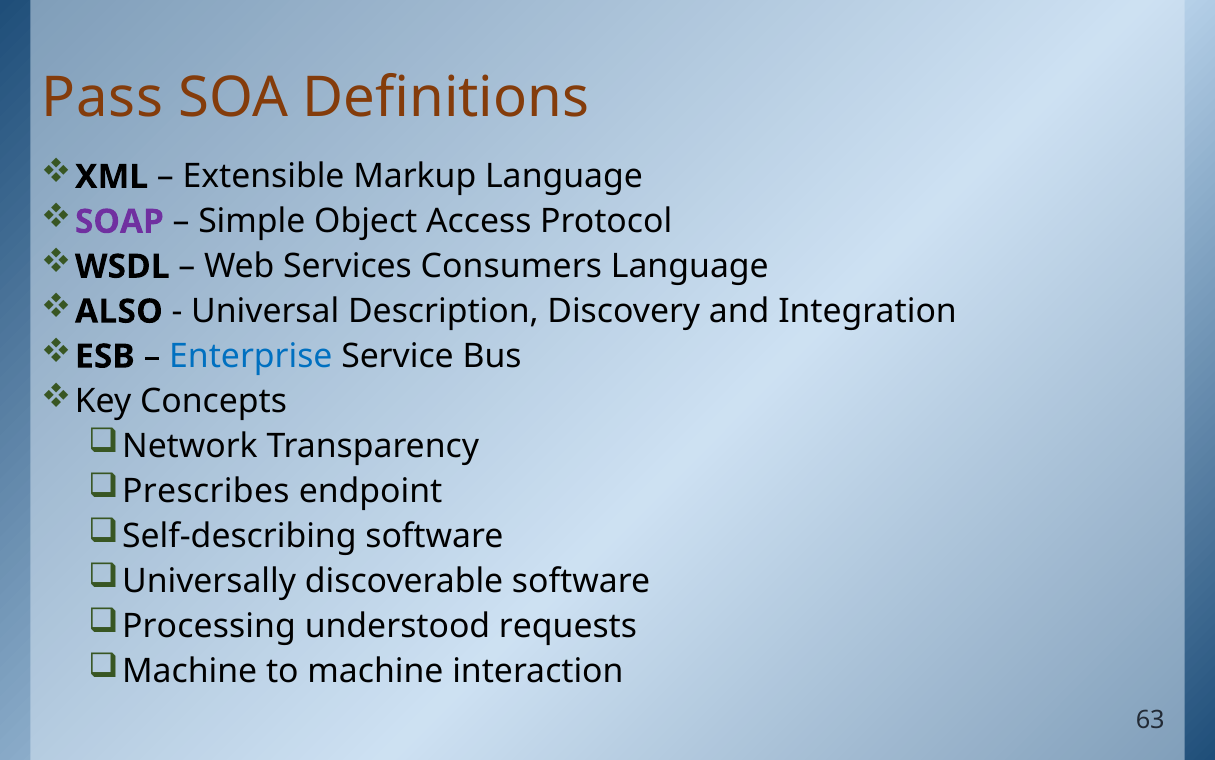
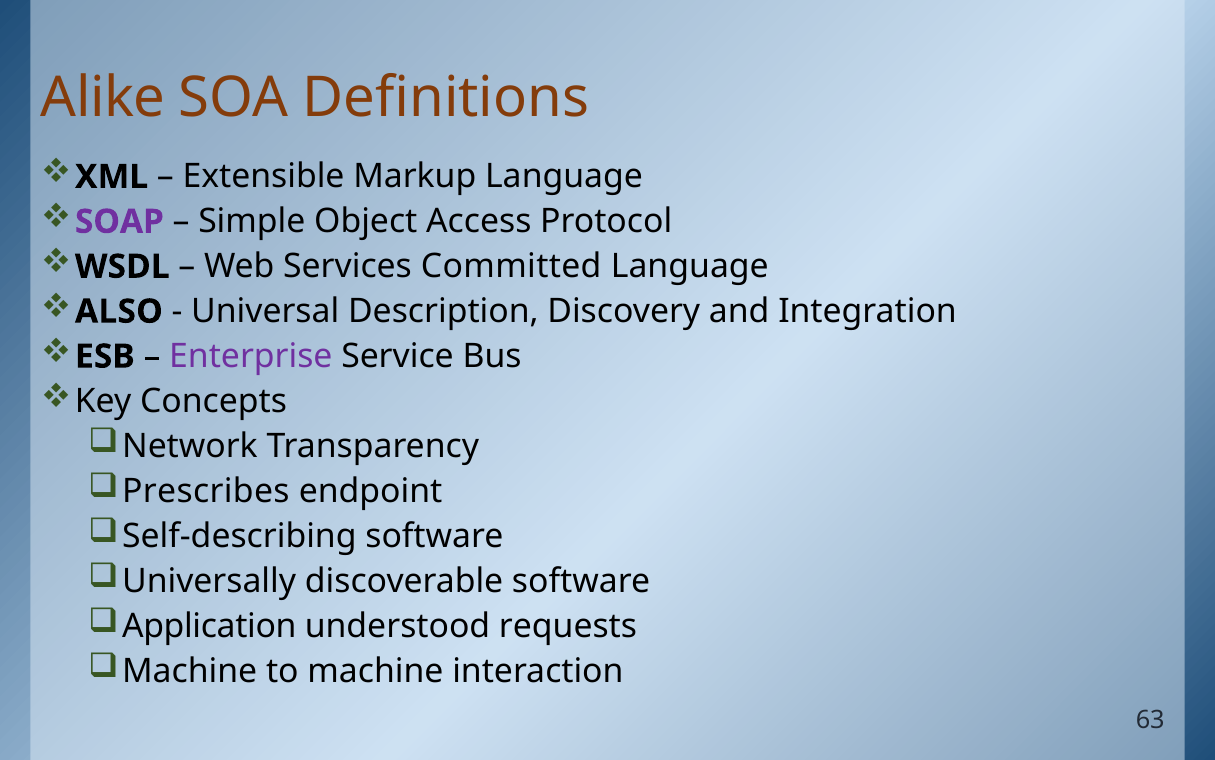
Pass: Pass -> Alike
Consumers: Consumers -> Committed
Enterprise colour: blue -> purple
Processing: Processing -> Application
